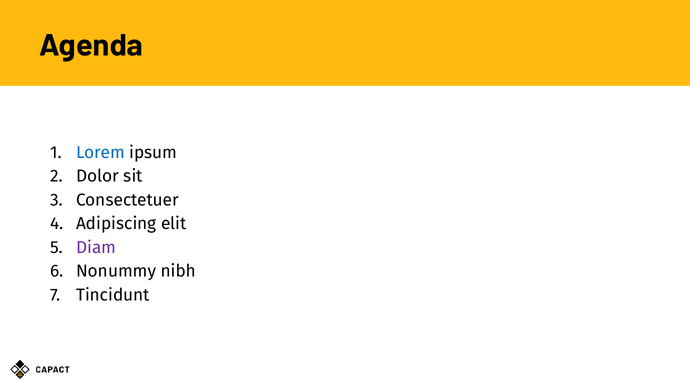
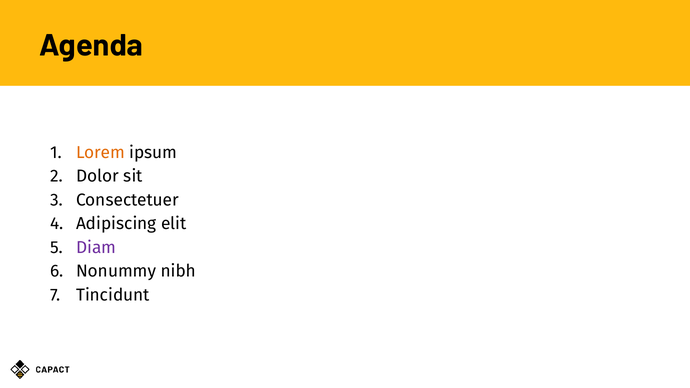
Lorem colour: blue -> orange
